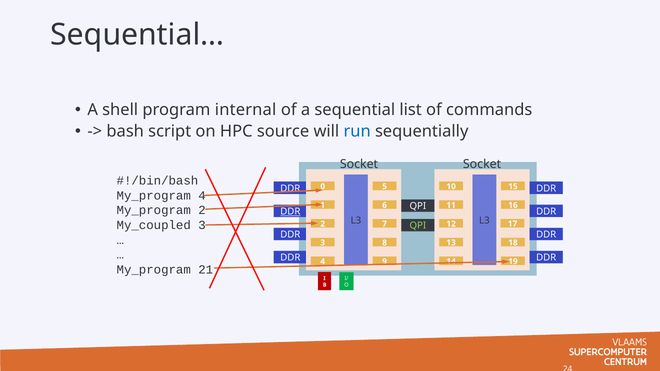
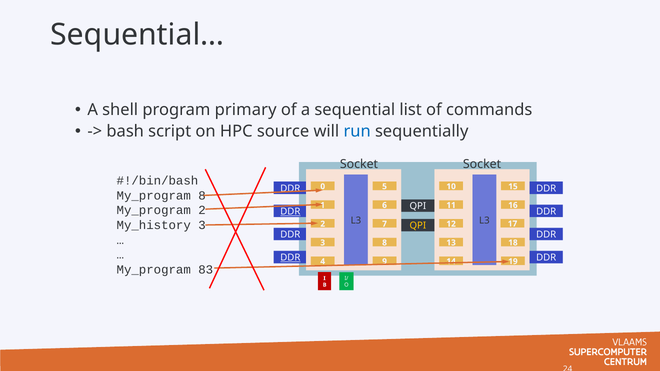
internal: internal -> primary
My_program 4: 4 -> 8
My_coupled: My_coupled -> My_history
QPI at (418, 226) colour: light green -> yellow
DDR at (290, 258) underline: none -> present
21: 21 -> 83
